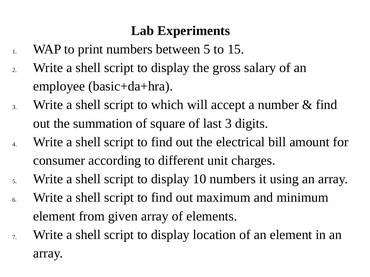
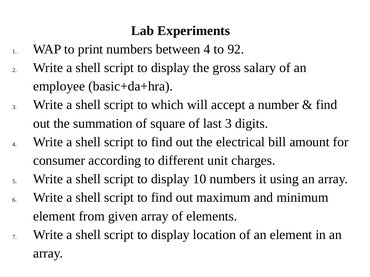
between 5: 5 -> 4
15: 15 -> 92
